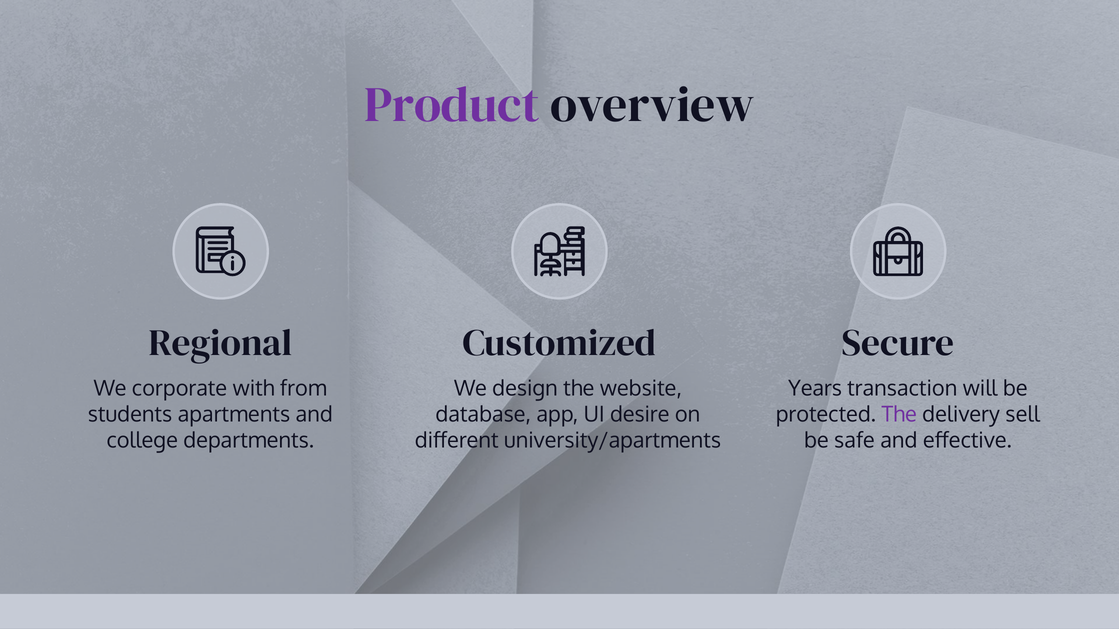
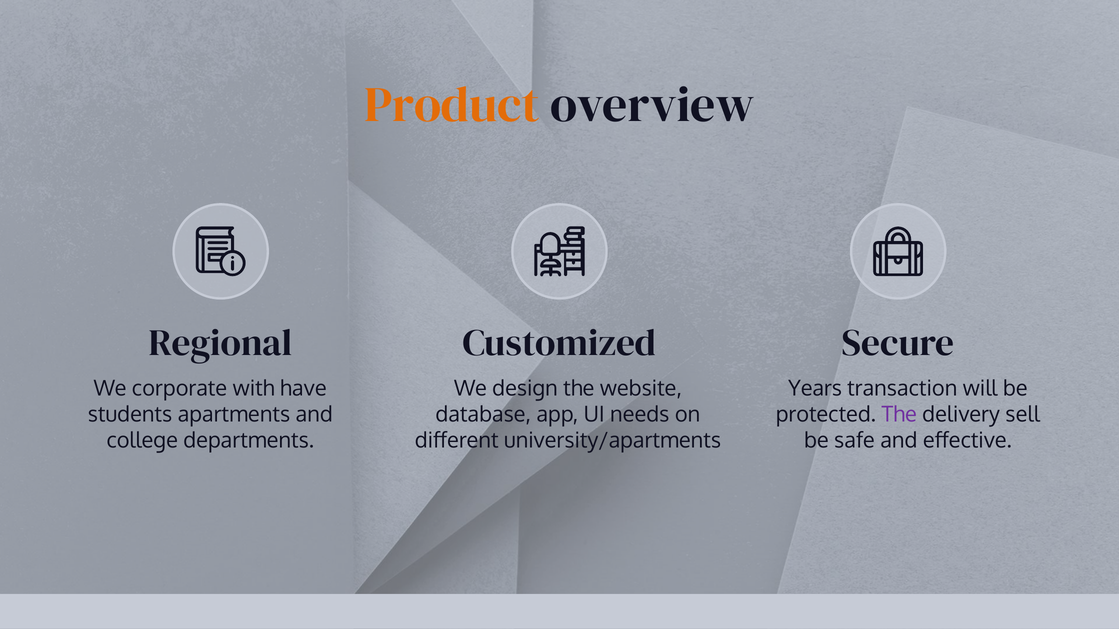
Product colour: purple -> orange
from: from -> have
desire: desire -> needs
